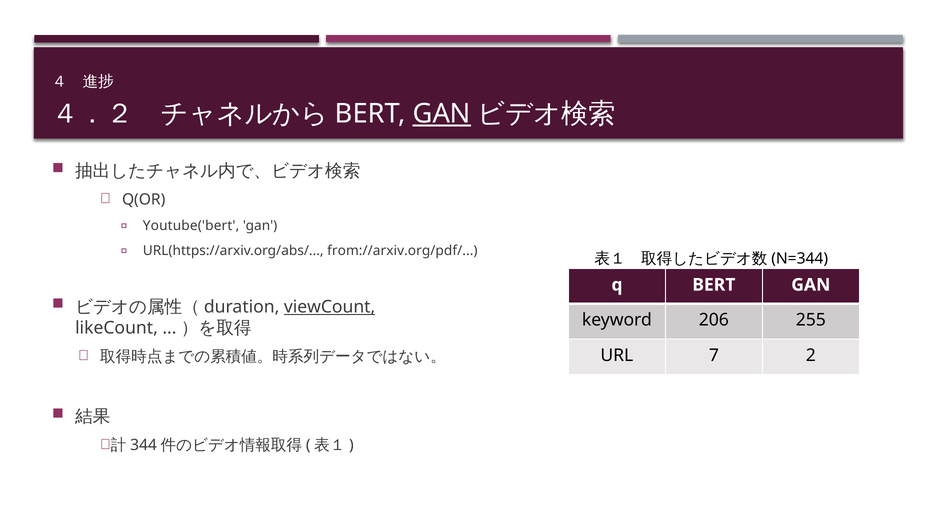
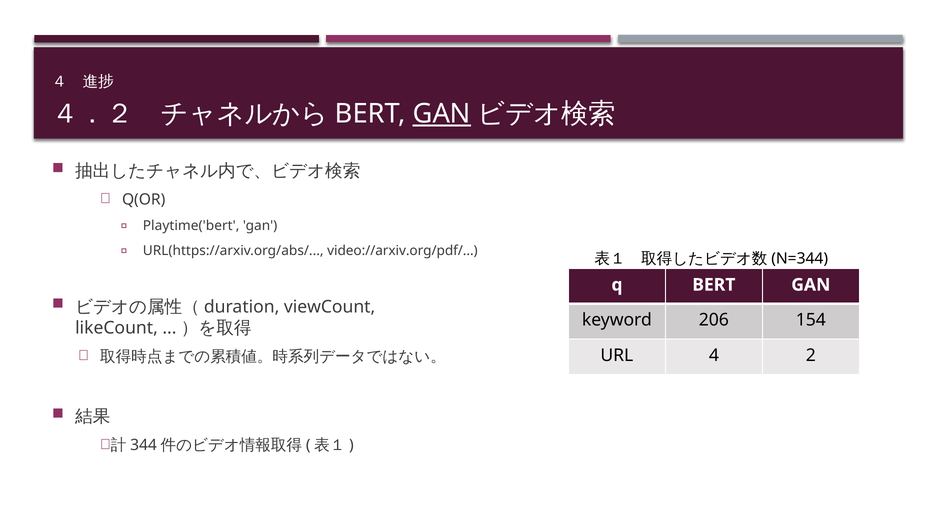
Youtube('bert: Youtube('bert -> Playtime('bert
from://arxiv.org/pdf/: from://arxiv.org/pdf/ -> video://arxiv.org/pdf/
viewCount underline: present -> none
255: 255 -> 154
7: 7 -> 4
